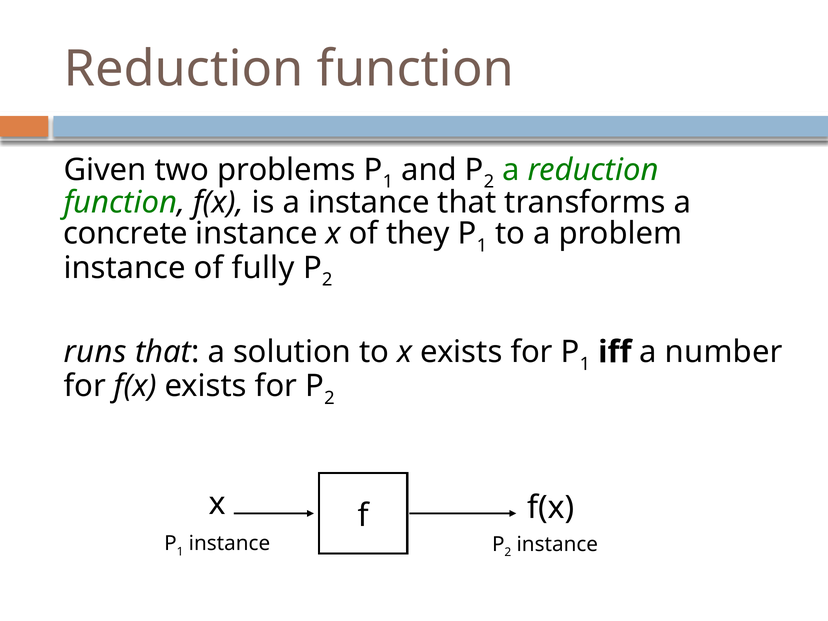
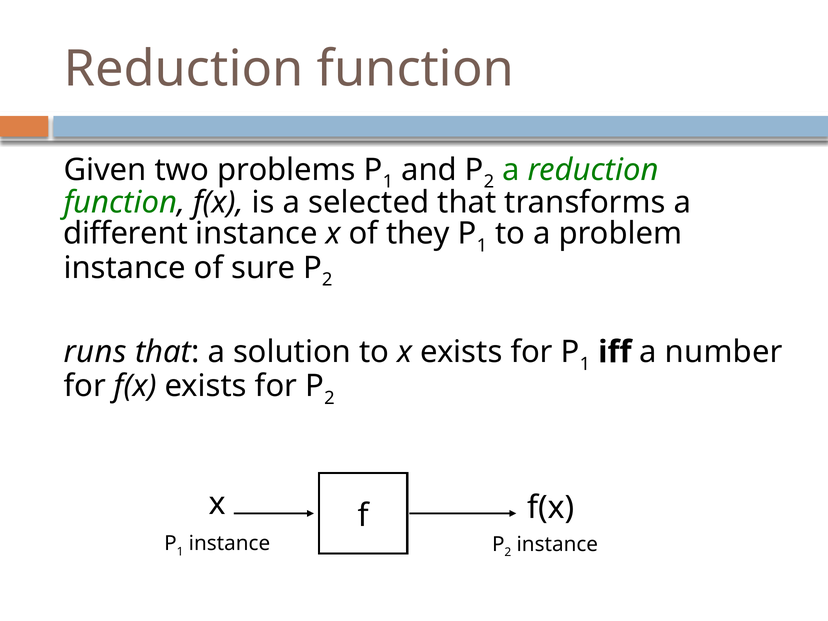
a instance: instance -> selected
concrete: concrete -> different
fully: fully -> sure
